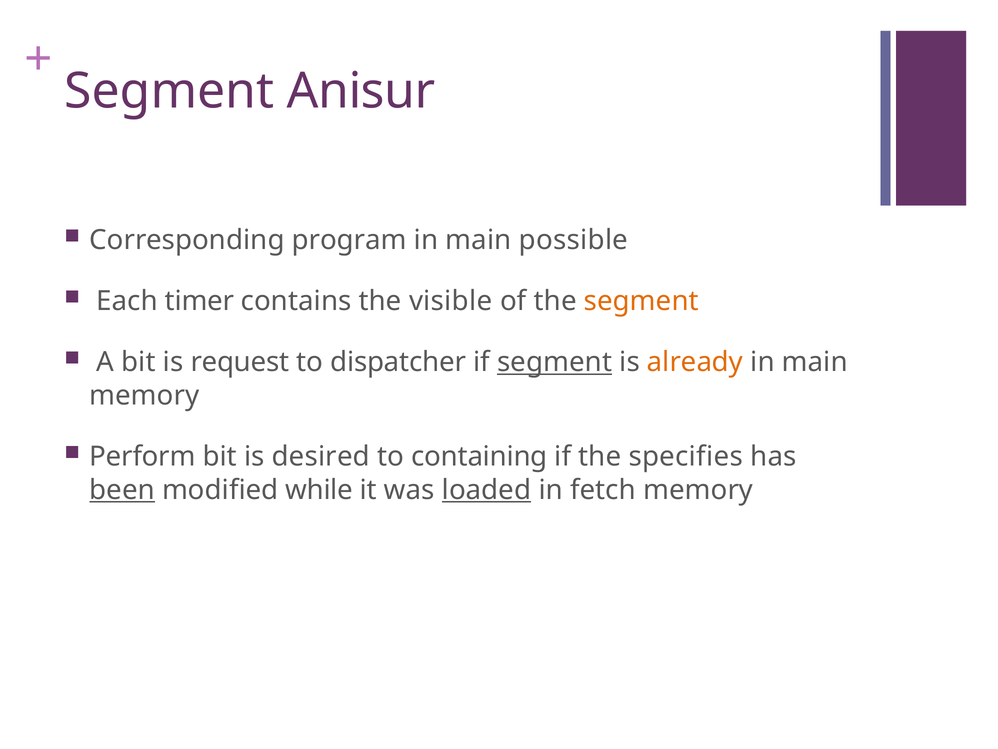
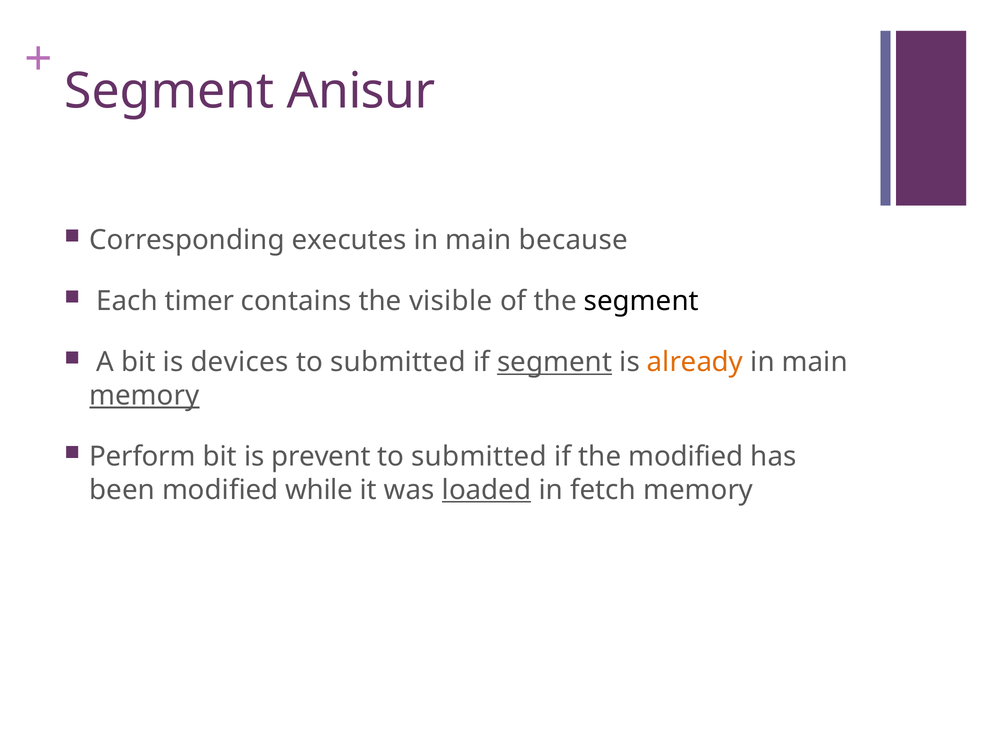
program: program -> executes
possible: possible -> because
segment at (641, 301) colour: orange -> black
request: request -> devices
dispatcher at (398, 362): dispatcher -> submitted
memory at (144, 395) underline: none -> present
desired: desired -> prevent
containing at (479, 456): containing -> submitted
the specifies: specifies -> modified
been underline: present -> none
